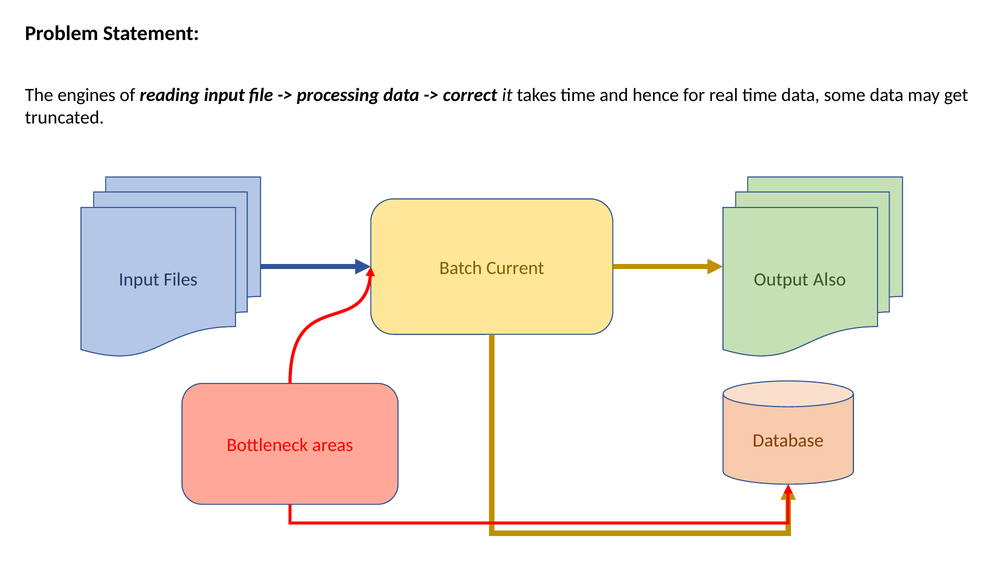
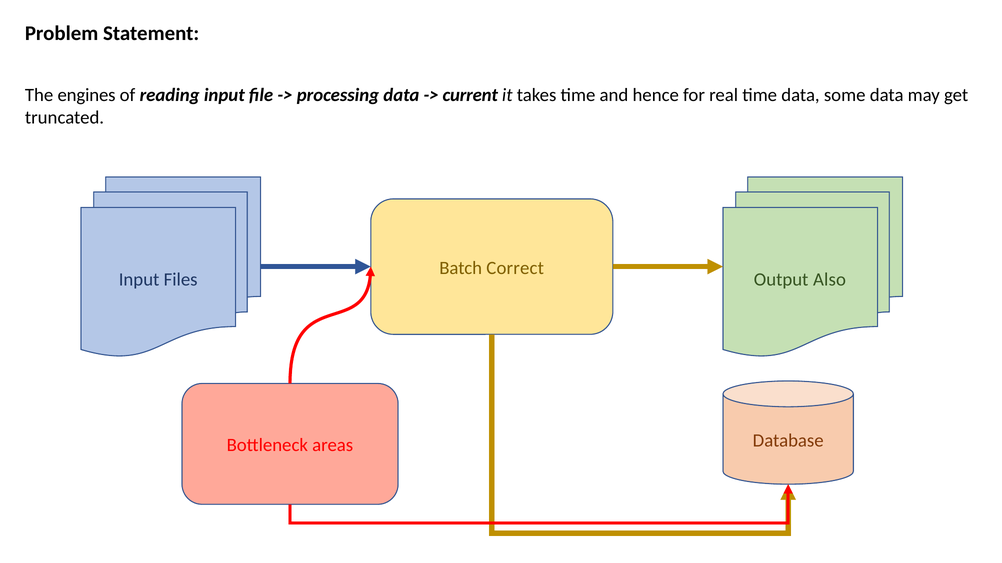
correct: correct -> current
Current: Current -> Correct
